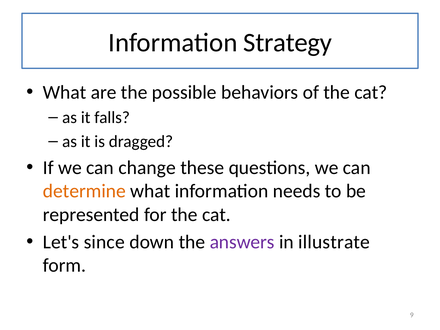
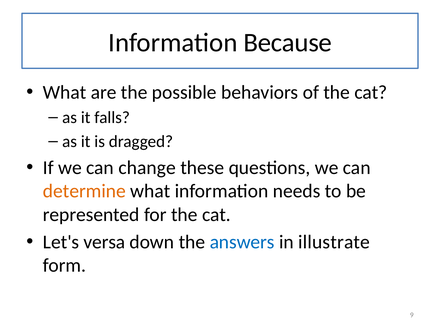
Strategy: Strategy -> Because
since: since -> versa
answers colour: purple -> blue
